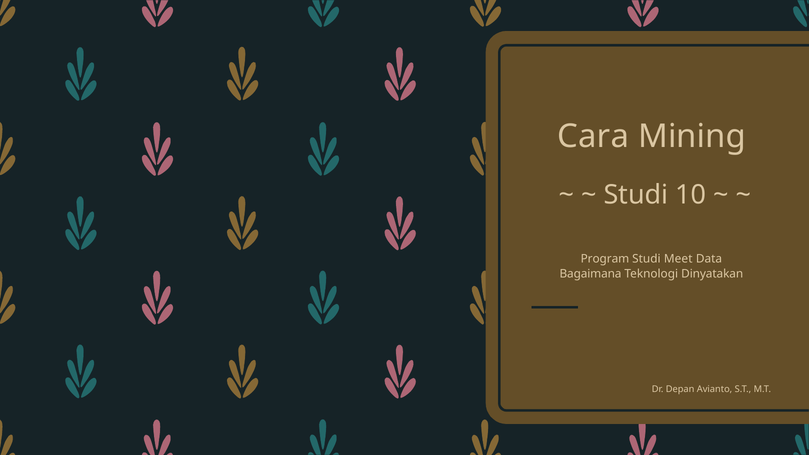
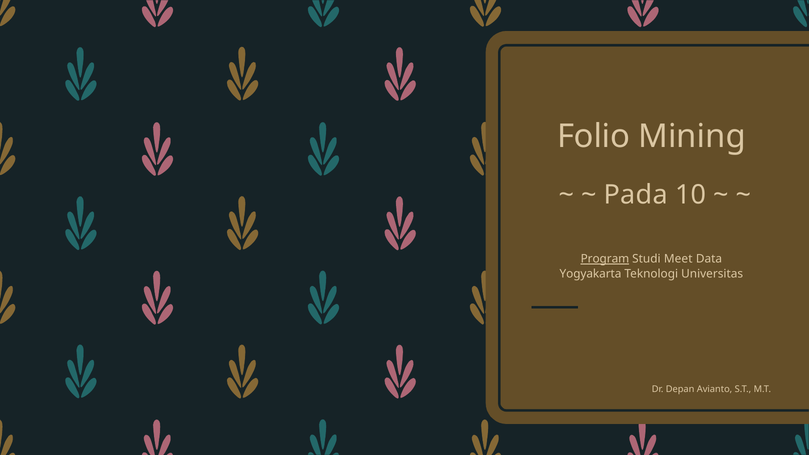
Cara: Cara -> Folio
Studi at (636, 195): Studi -> Pada
Program underline: none -> present
Bagaimana: Bagaimana -> Yogyakarta
Dinyatakan: Dinyatakan -> Universitas
